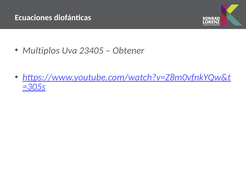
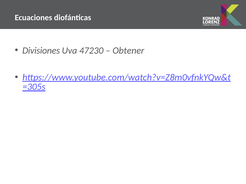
Multiplos: Multiplos -> Divisiones
23405: 23405 -> 47230
